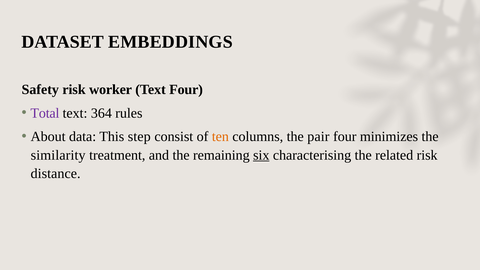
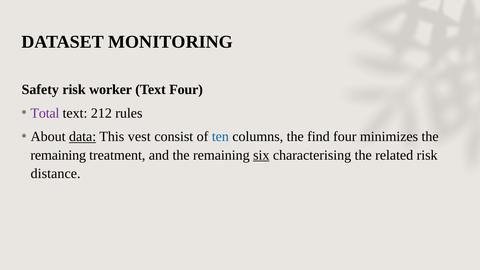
EMBEDDINGS: EMBEDDINGS -> MONITORING
364: 364 -> 212
data underline: none -> present
step: step -> vest
ten colour: orange -> blue
pair: pair -> find
similarity at (58, 155): similarity -> remaining
